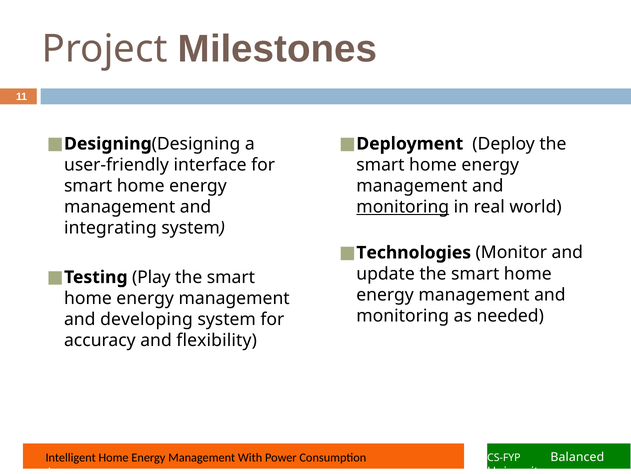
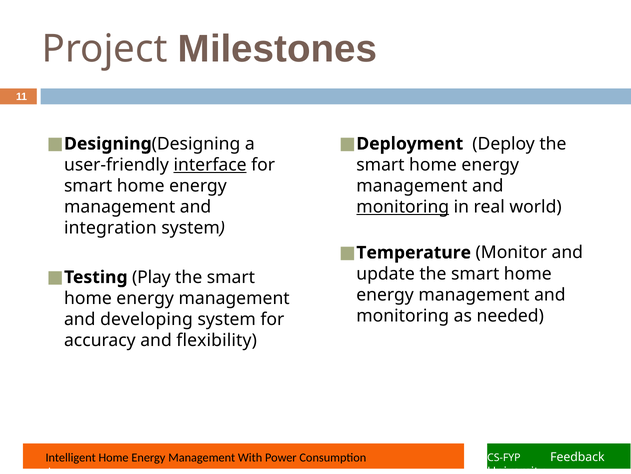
interface underline: none -> present
integrating: integrating -> integration
Technologies: Technologies -> Temperature
Balanced: Balanced -> Feedback
